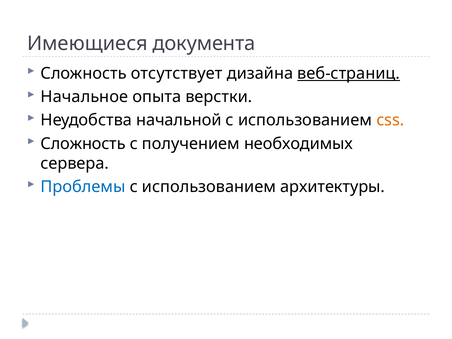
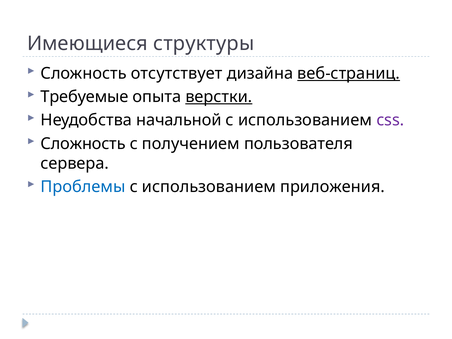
документа: документа -> структуры
Начальное: Начальное -> Требуемые
верстки underline: none -> present
css colour: orange -> purple
необходимых: необходимых -> пользователя
архитектуры: архитектуры -> приложения
